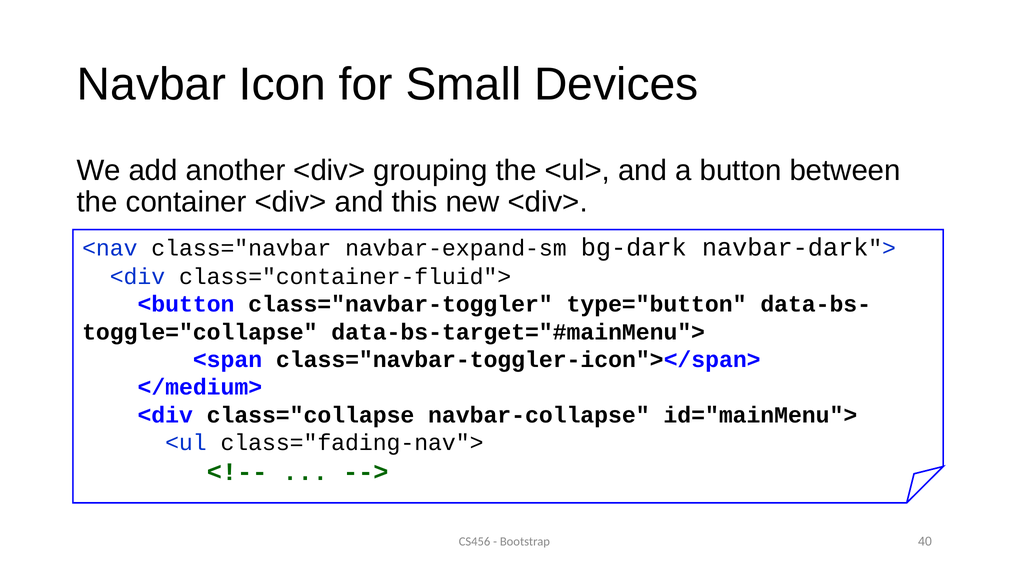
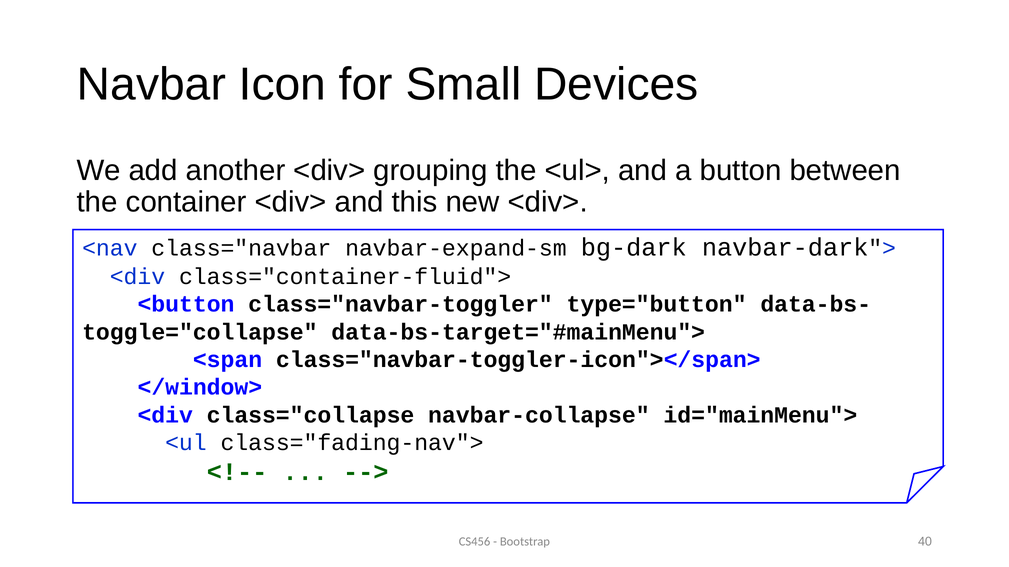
</medium>: </medium> -> </window>
